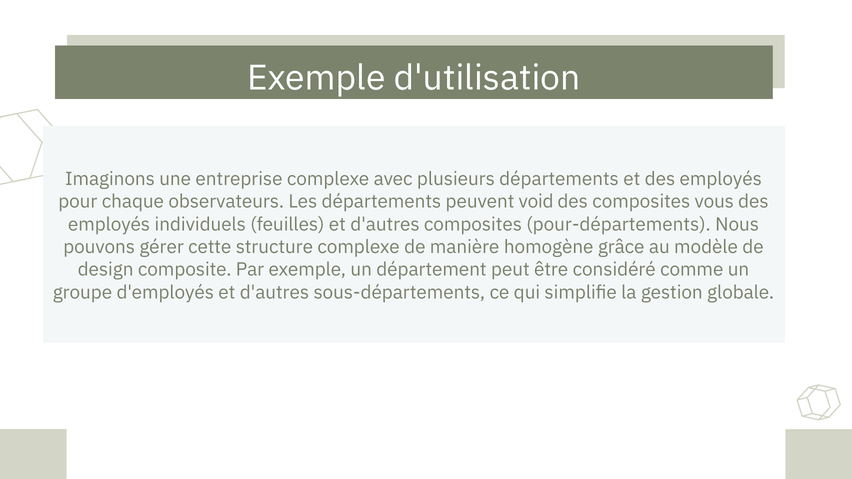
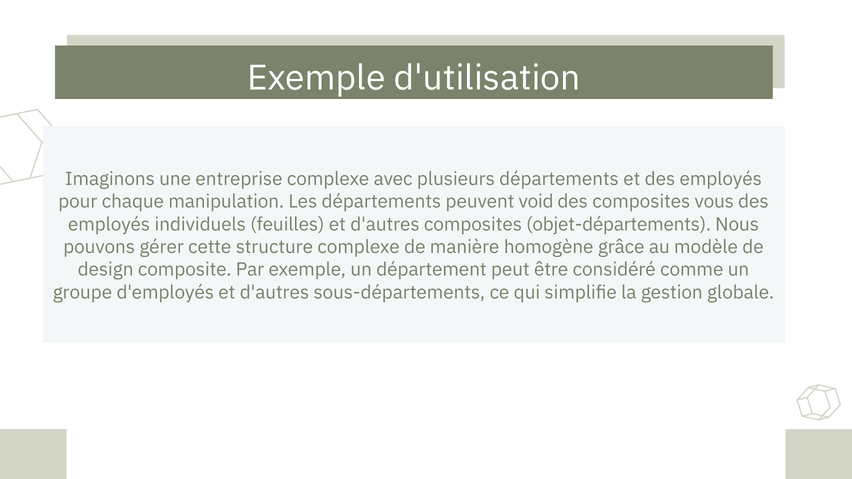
observateurs: observateurs -> manipulation
pour-départements: pour-départements -> objet-départements
